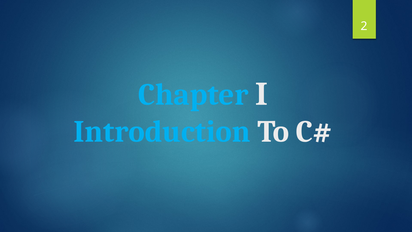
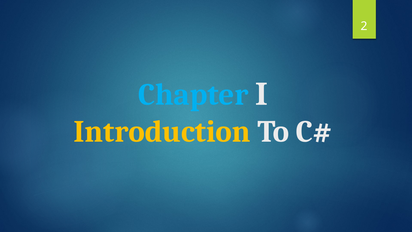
Introduction colour: light blue -> yellow
